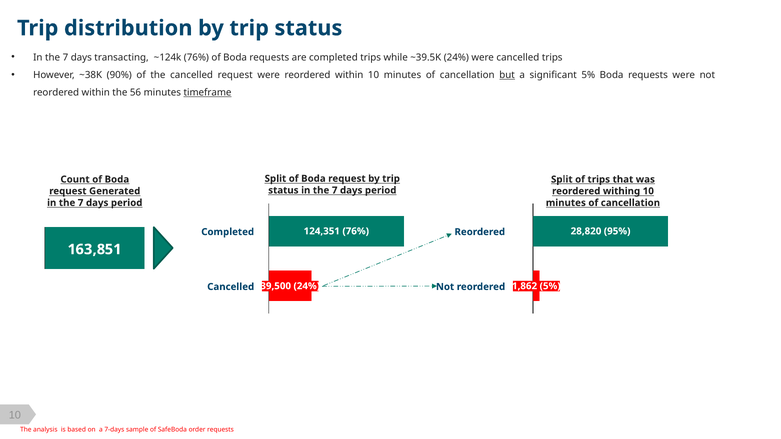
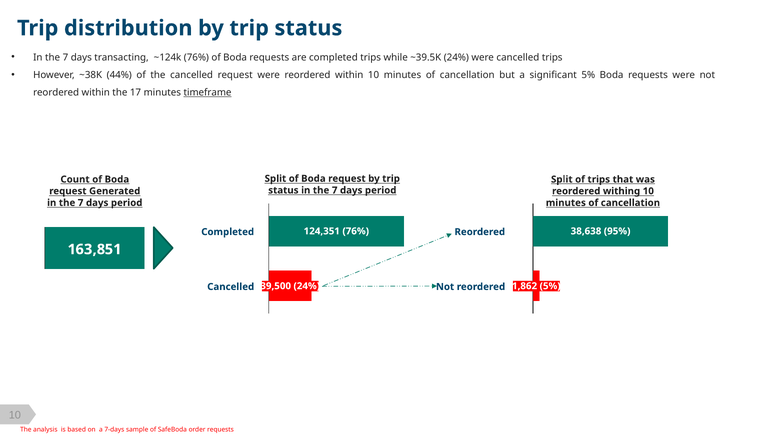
90%: 90% -> 44%
but underline: present -> none
56: 56 -> 17
28,820: 28,820 -> 38,638
